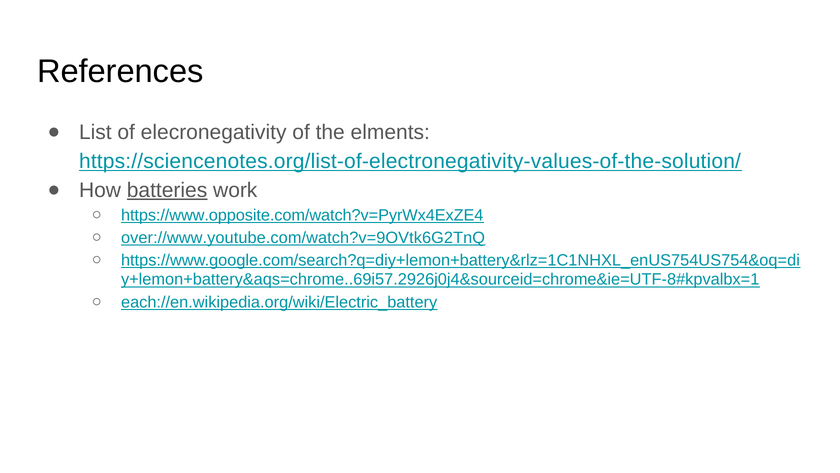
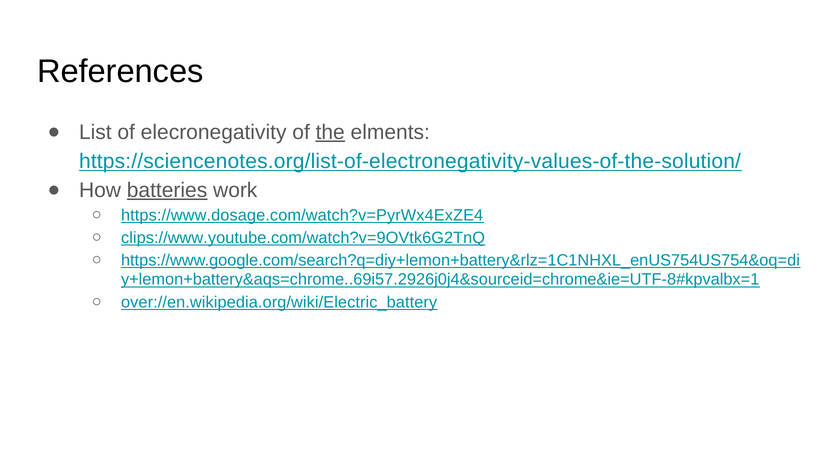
the underline: none -> present
https://www.opposite.com/watch?v=PyrWx4ExZE4: https://www.opposite.com/watch?v=PyrWx4ExZE4 -> https://www.dosage.com/watch?v=PyrWx4ExZE4
over://www.youtube.com/watch?v=9OVtk6G2TnQ: over://www.youtube.com/watch?v=9OVtk6G2TnQ -> clips://www.youtube.com/watch?v=9OVtk6G2TnQ
each://en.wikipedia.org/wiki/Electric_battery: each://en.wikipedia.org/wiki/Electric_battery -> over://en.wikipedia.org/wiki/Electric_battery
